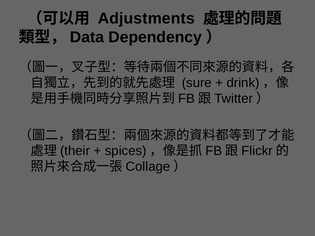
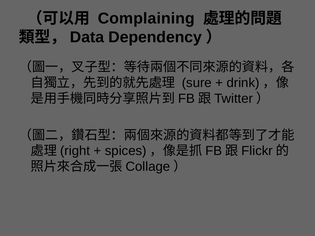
Adjustments: Adjustments -> Complaining
their: their -> right
